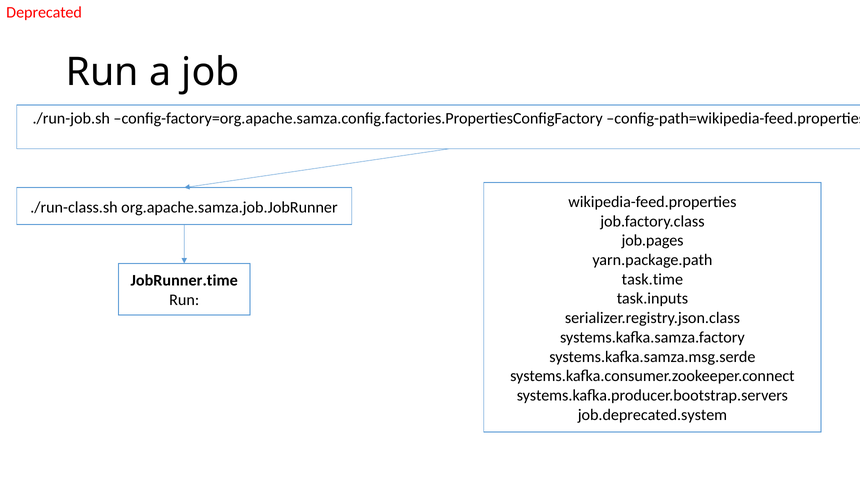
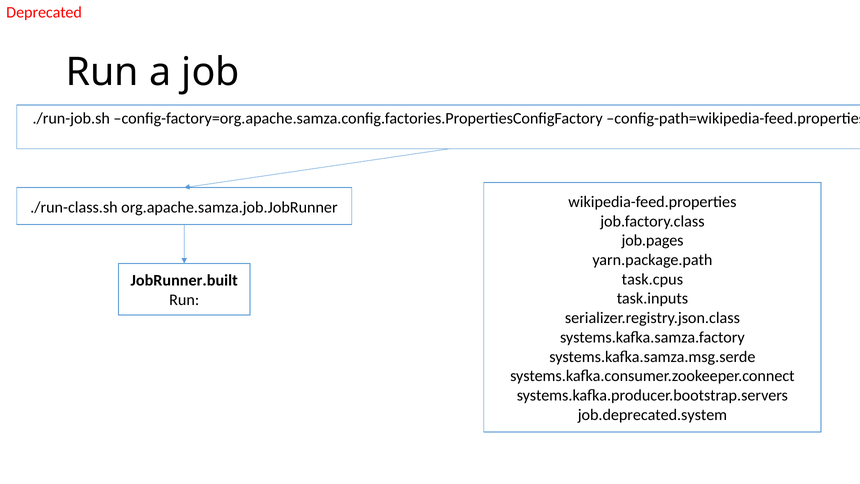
task.time: task.time -> task.cpus
JobRunner.time: JobRunner.time -> JobRunner.built
